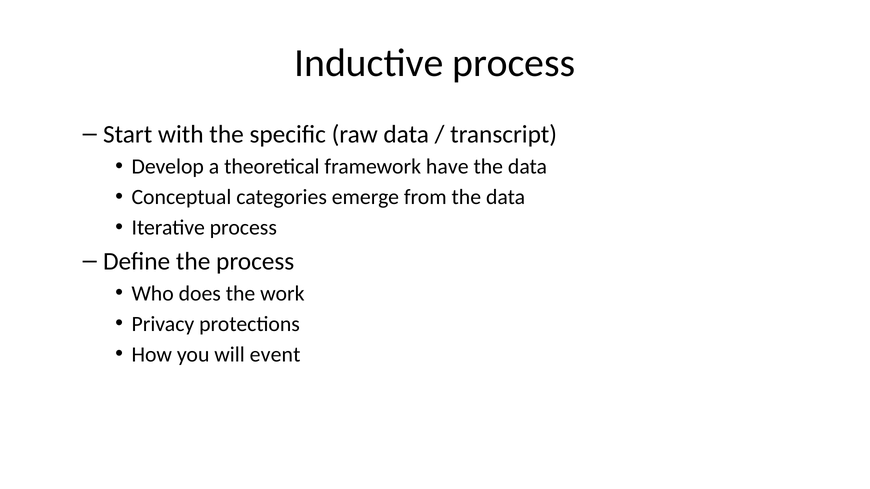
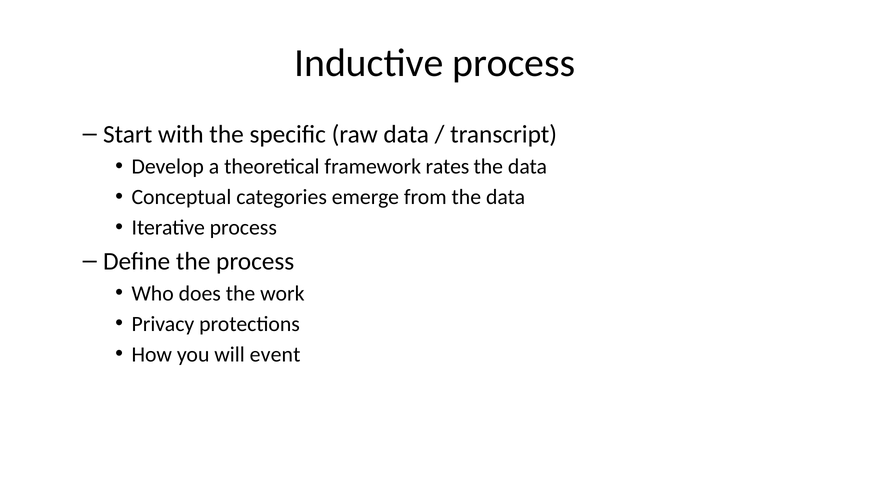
have: have -> rates
